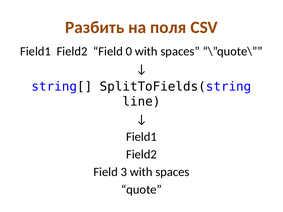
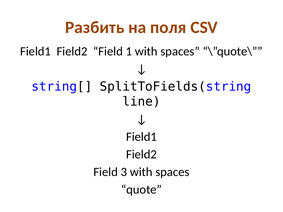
0: 0 -> 1
